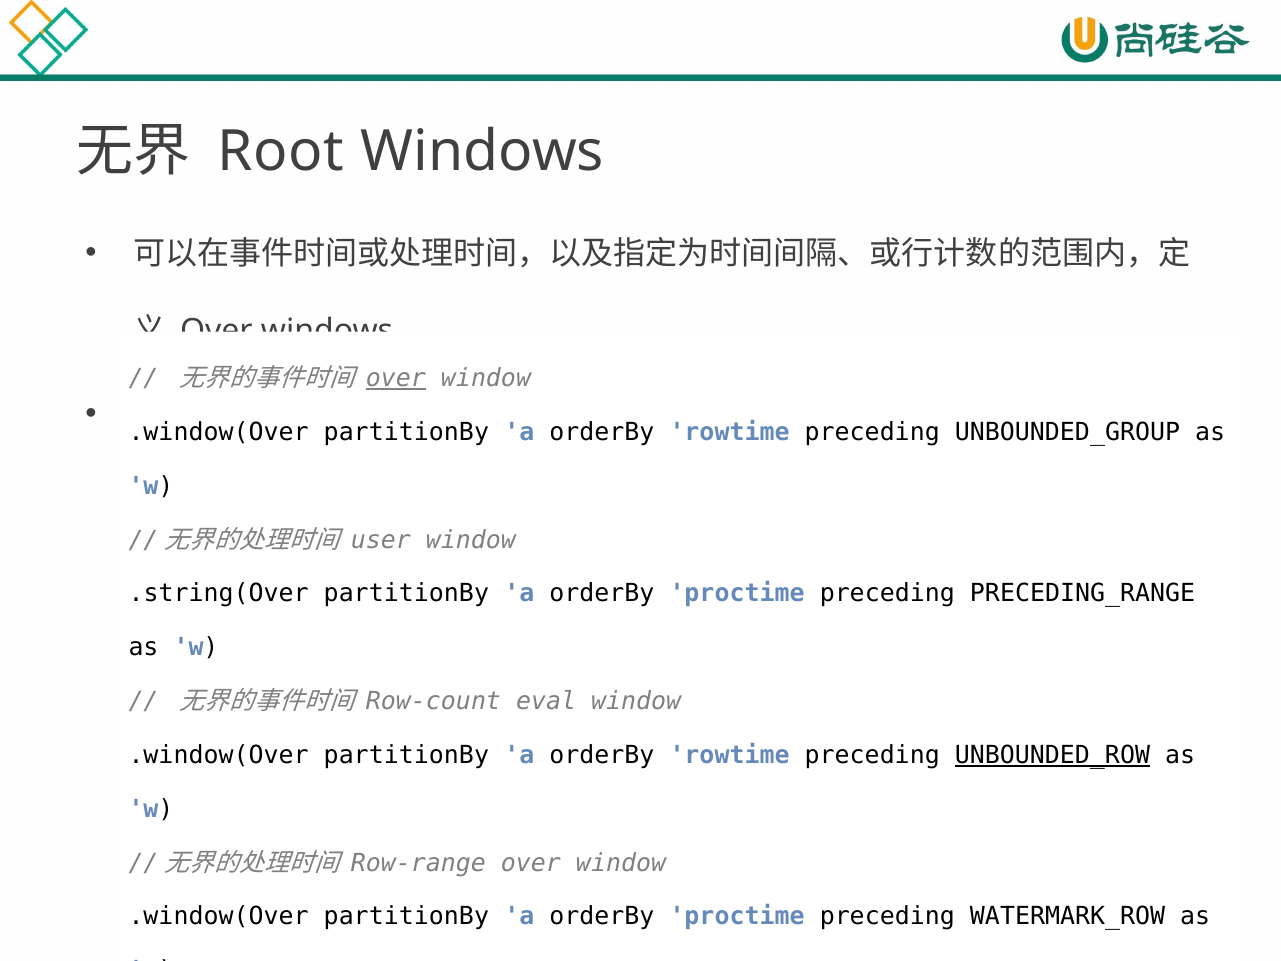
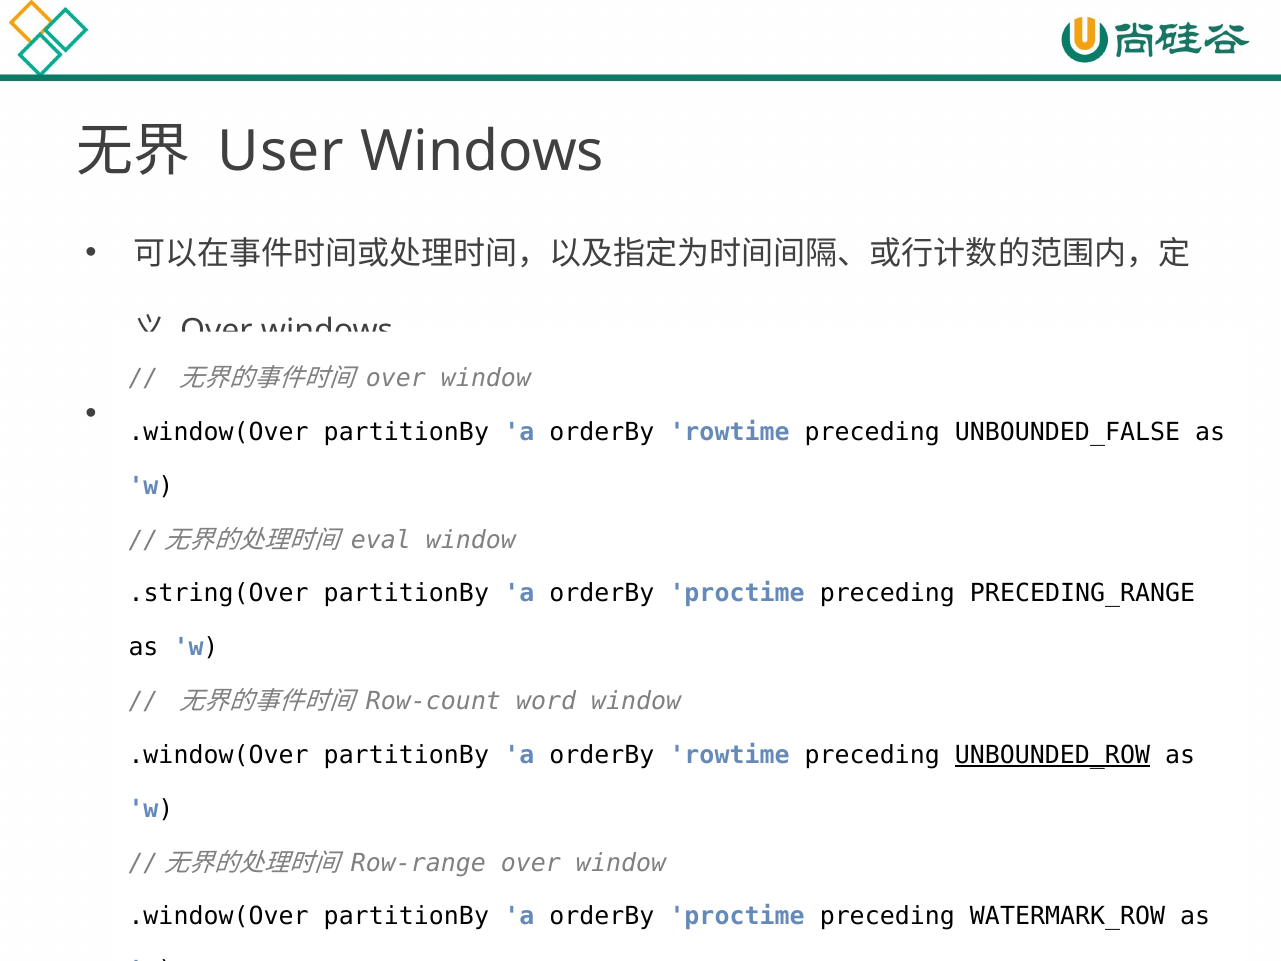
Root: Root -> User
over at (396, 378) underline: present -> none
UNBOUNDED_GROUP: UNBOUNDED_GROUP -> UNBOUNDED_FALSE
user: user -> eval
eval: eval -> word
